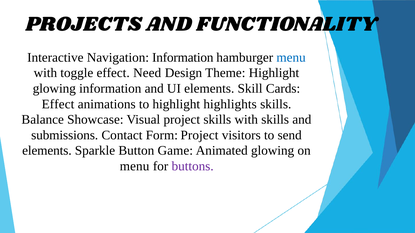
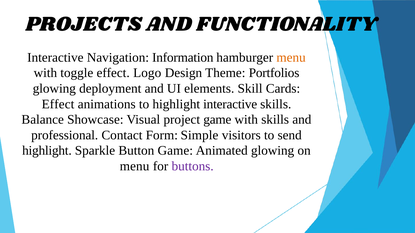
menu at (291, 58) colour: blue -> orange
Need: Need -> Logo
Theme Highlight: Highlight -> Portfolios
glowing information: information -> deployment
highlight highlights: highlights -> interactive
project skills: skills -> game
submissions: submissions -> professional
Form Project: Project -> Simple
elements at (47, 151): elements -> highlight
